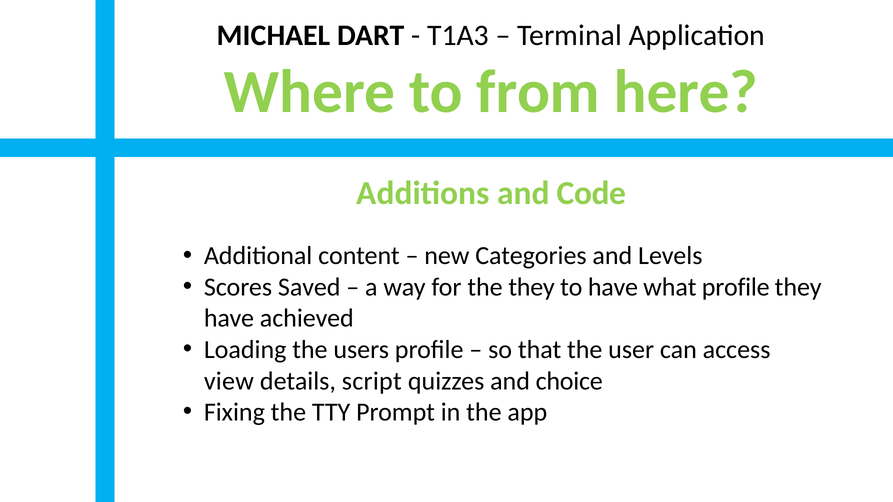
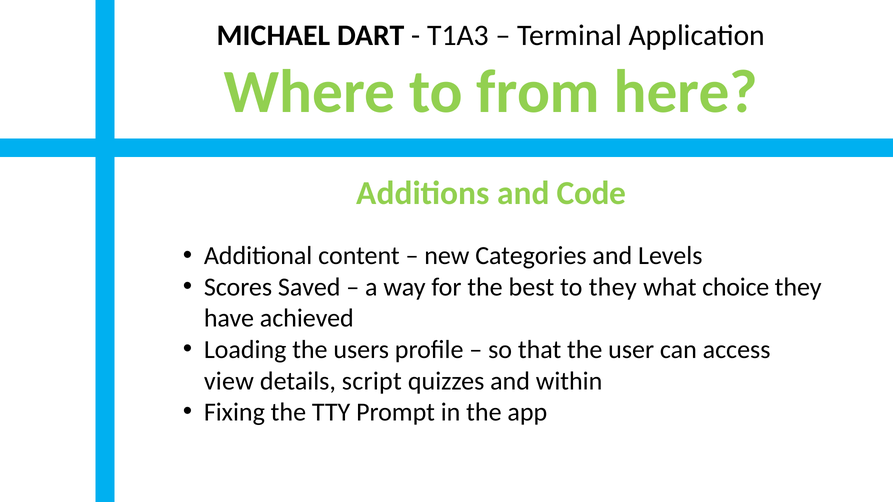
the they: they -> best
to have: have -> they
what profile: profile -> choice
choice: choice -> within
